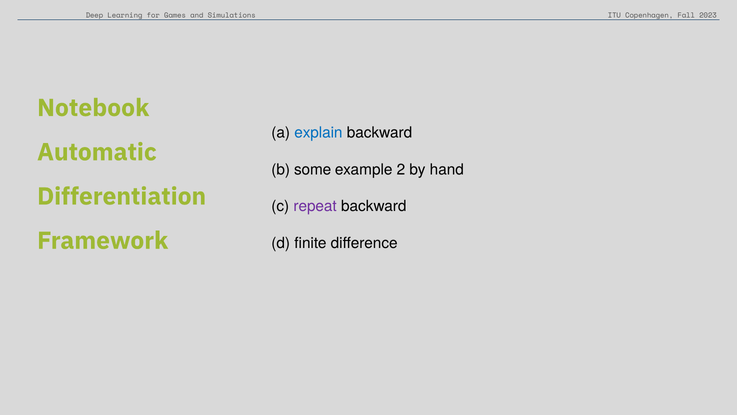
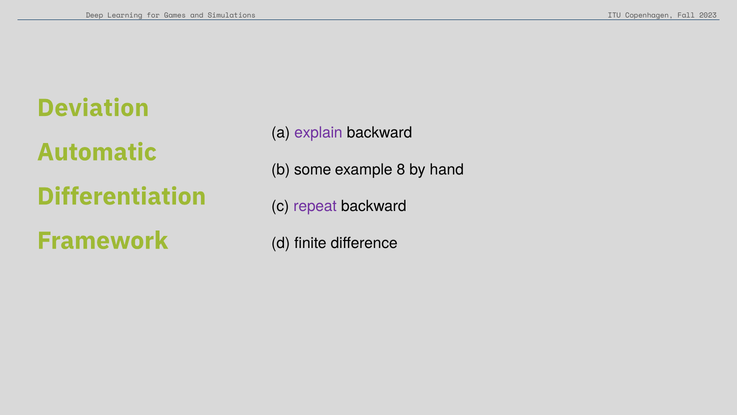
Notebook: Notebook -> Deviation
explain colour: blue -> purple
2: 2 -> 8
